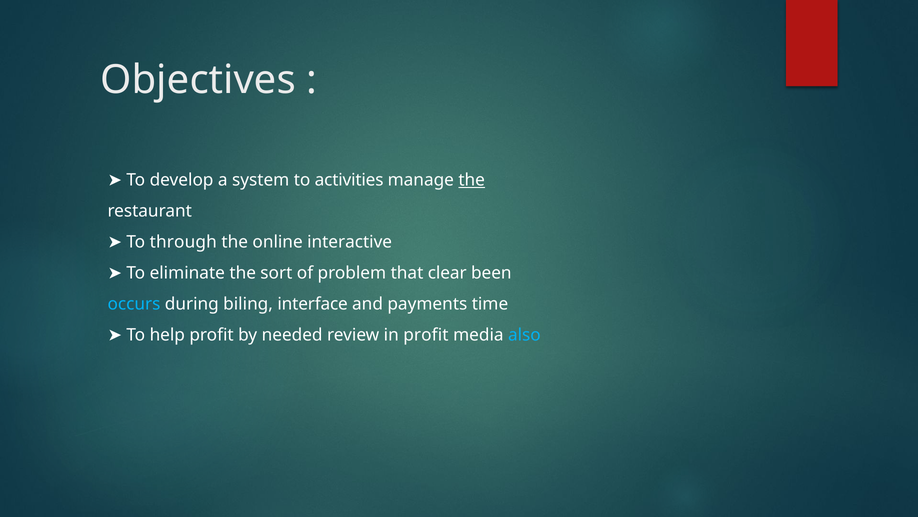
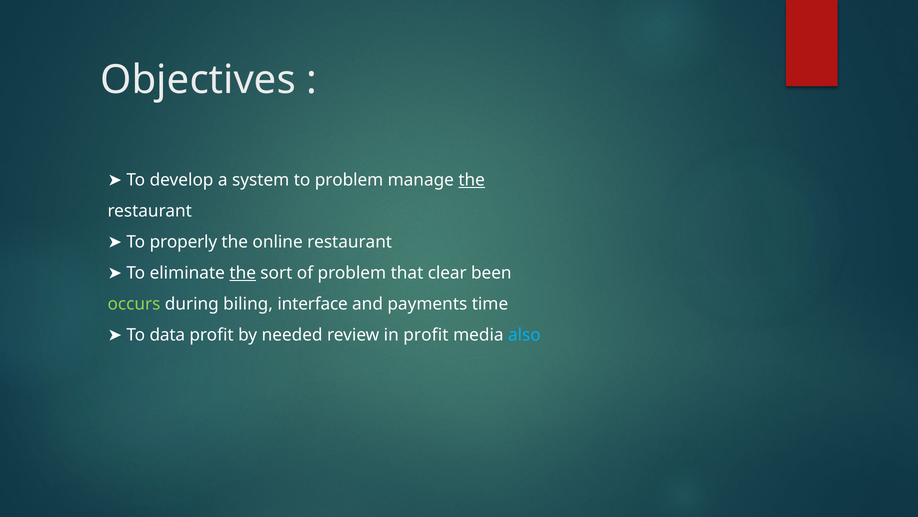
to activities: activities -> problem
through: through -> properly
online interactive: interactive -> restaurant
the at (243, 273) underline: none -> present
occurs colour: light blue -> light green
help: help -> data
